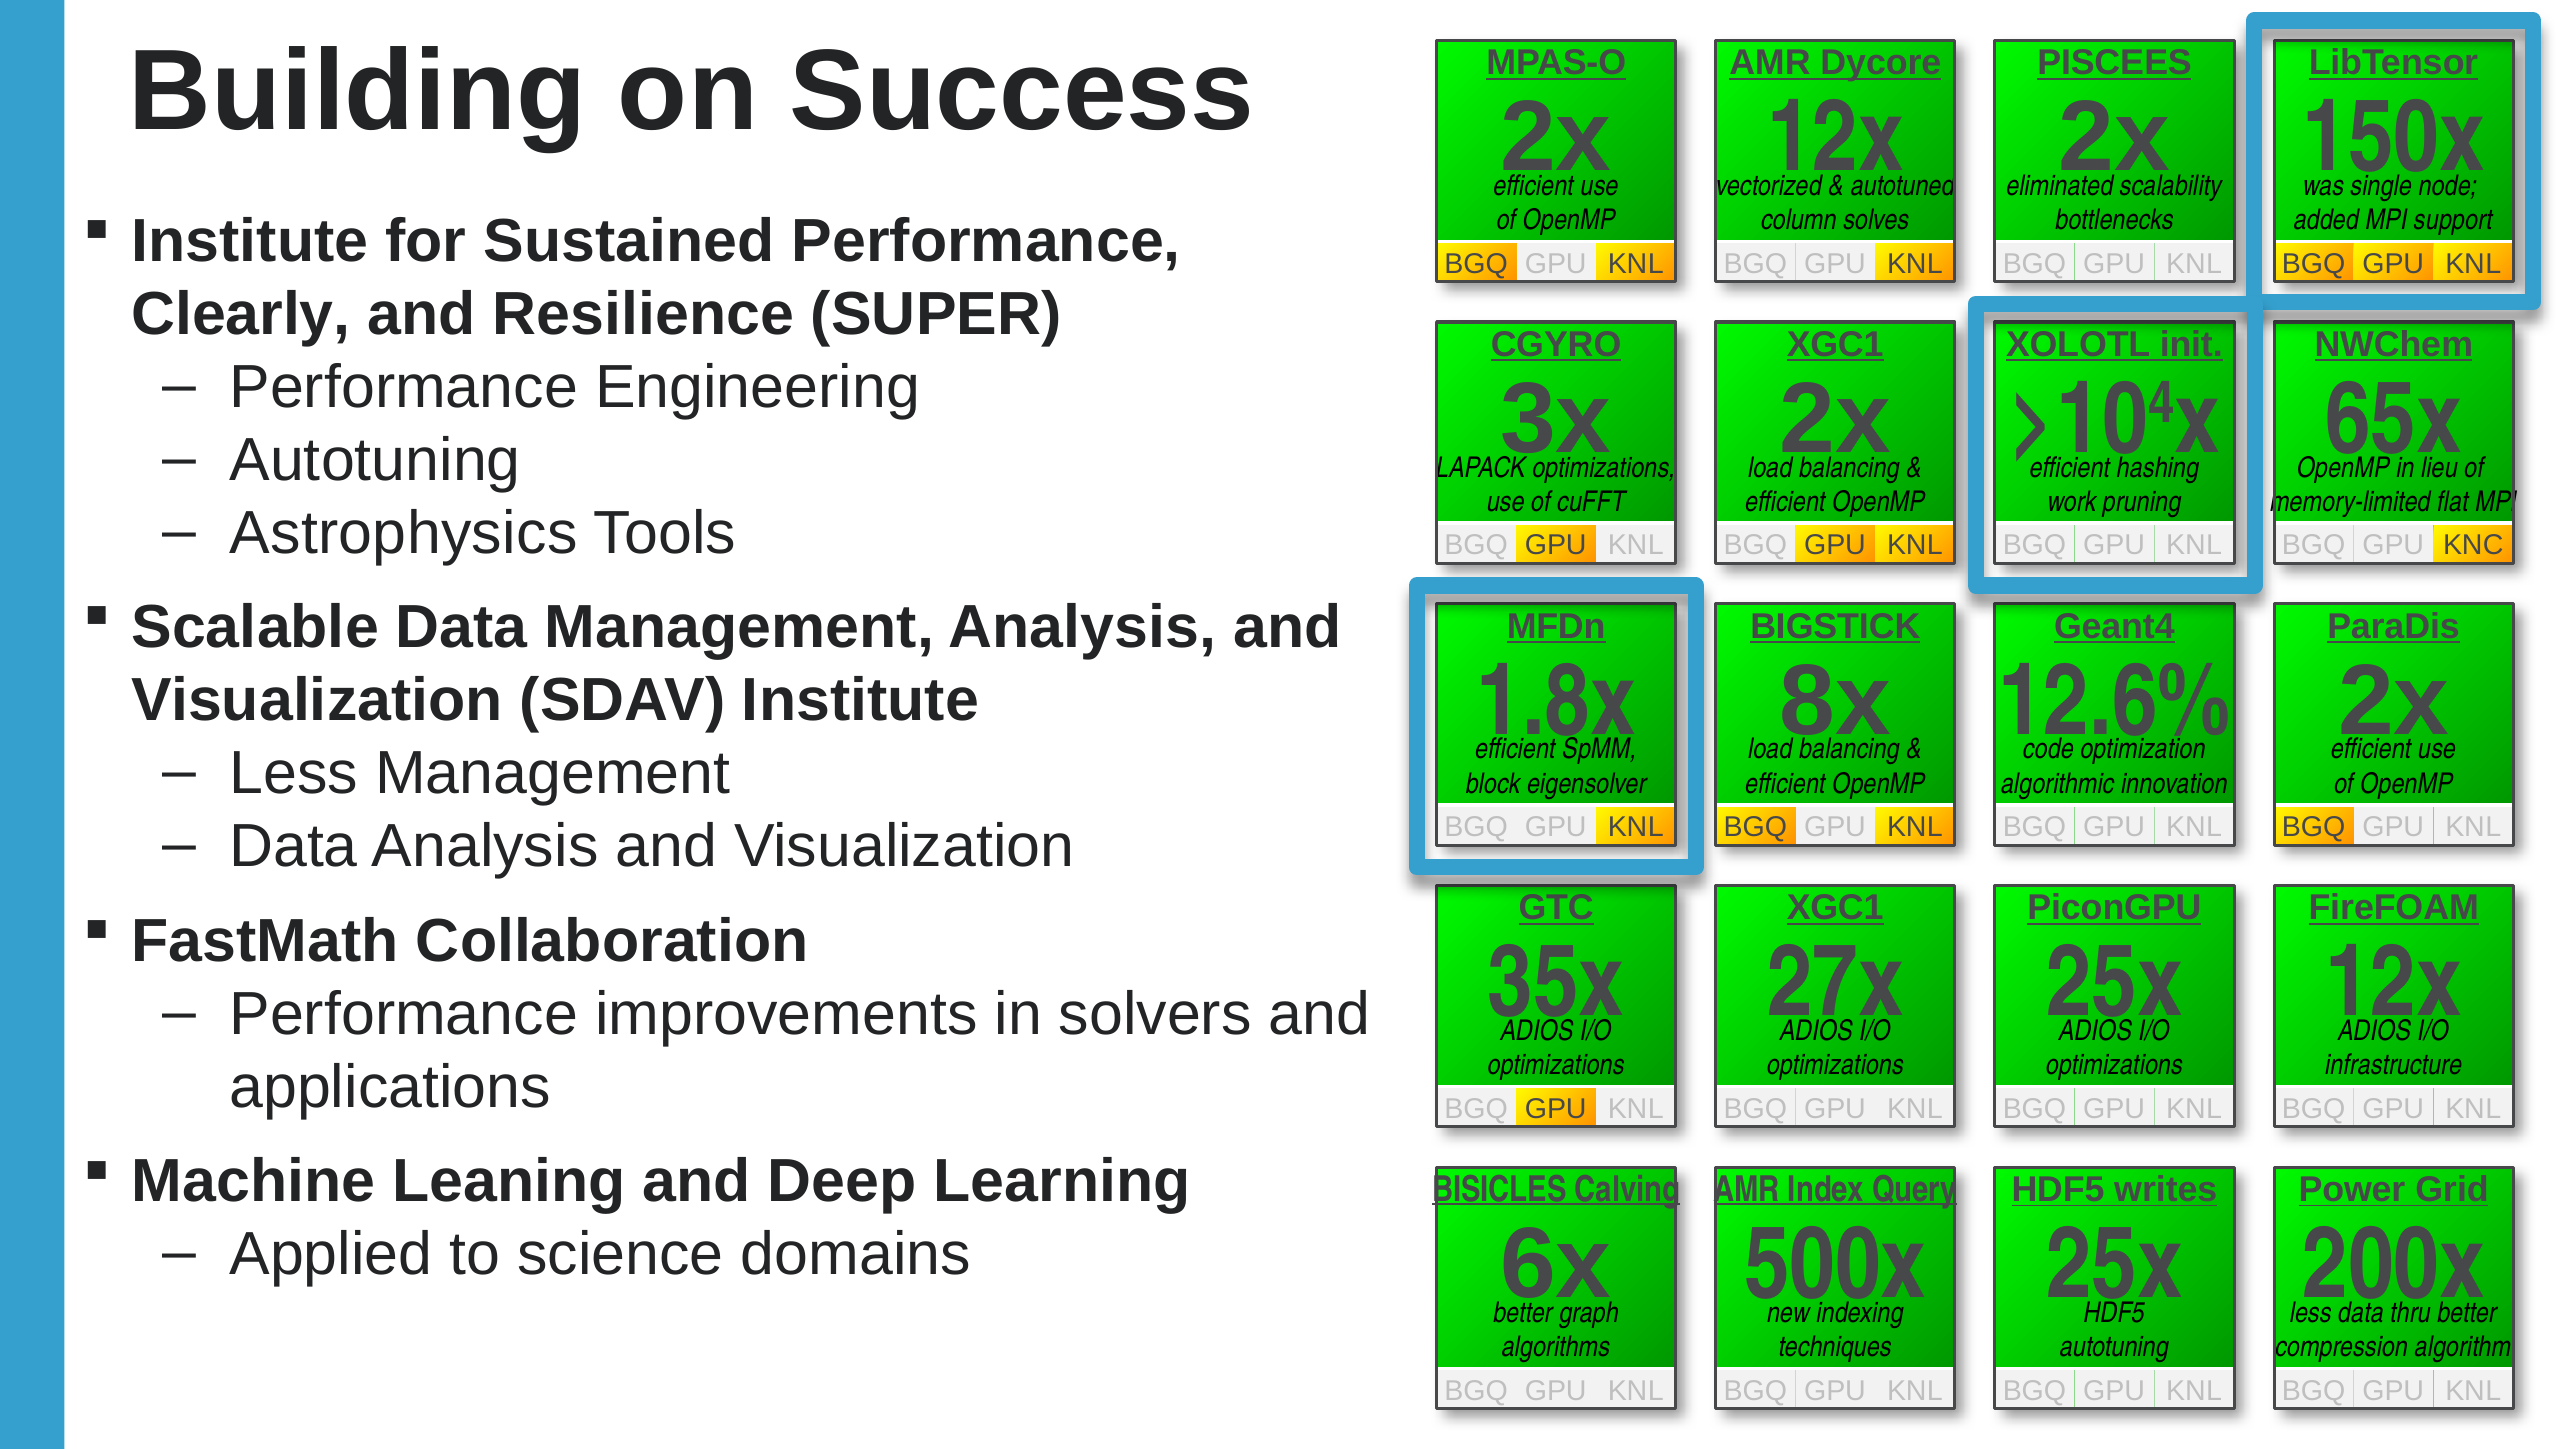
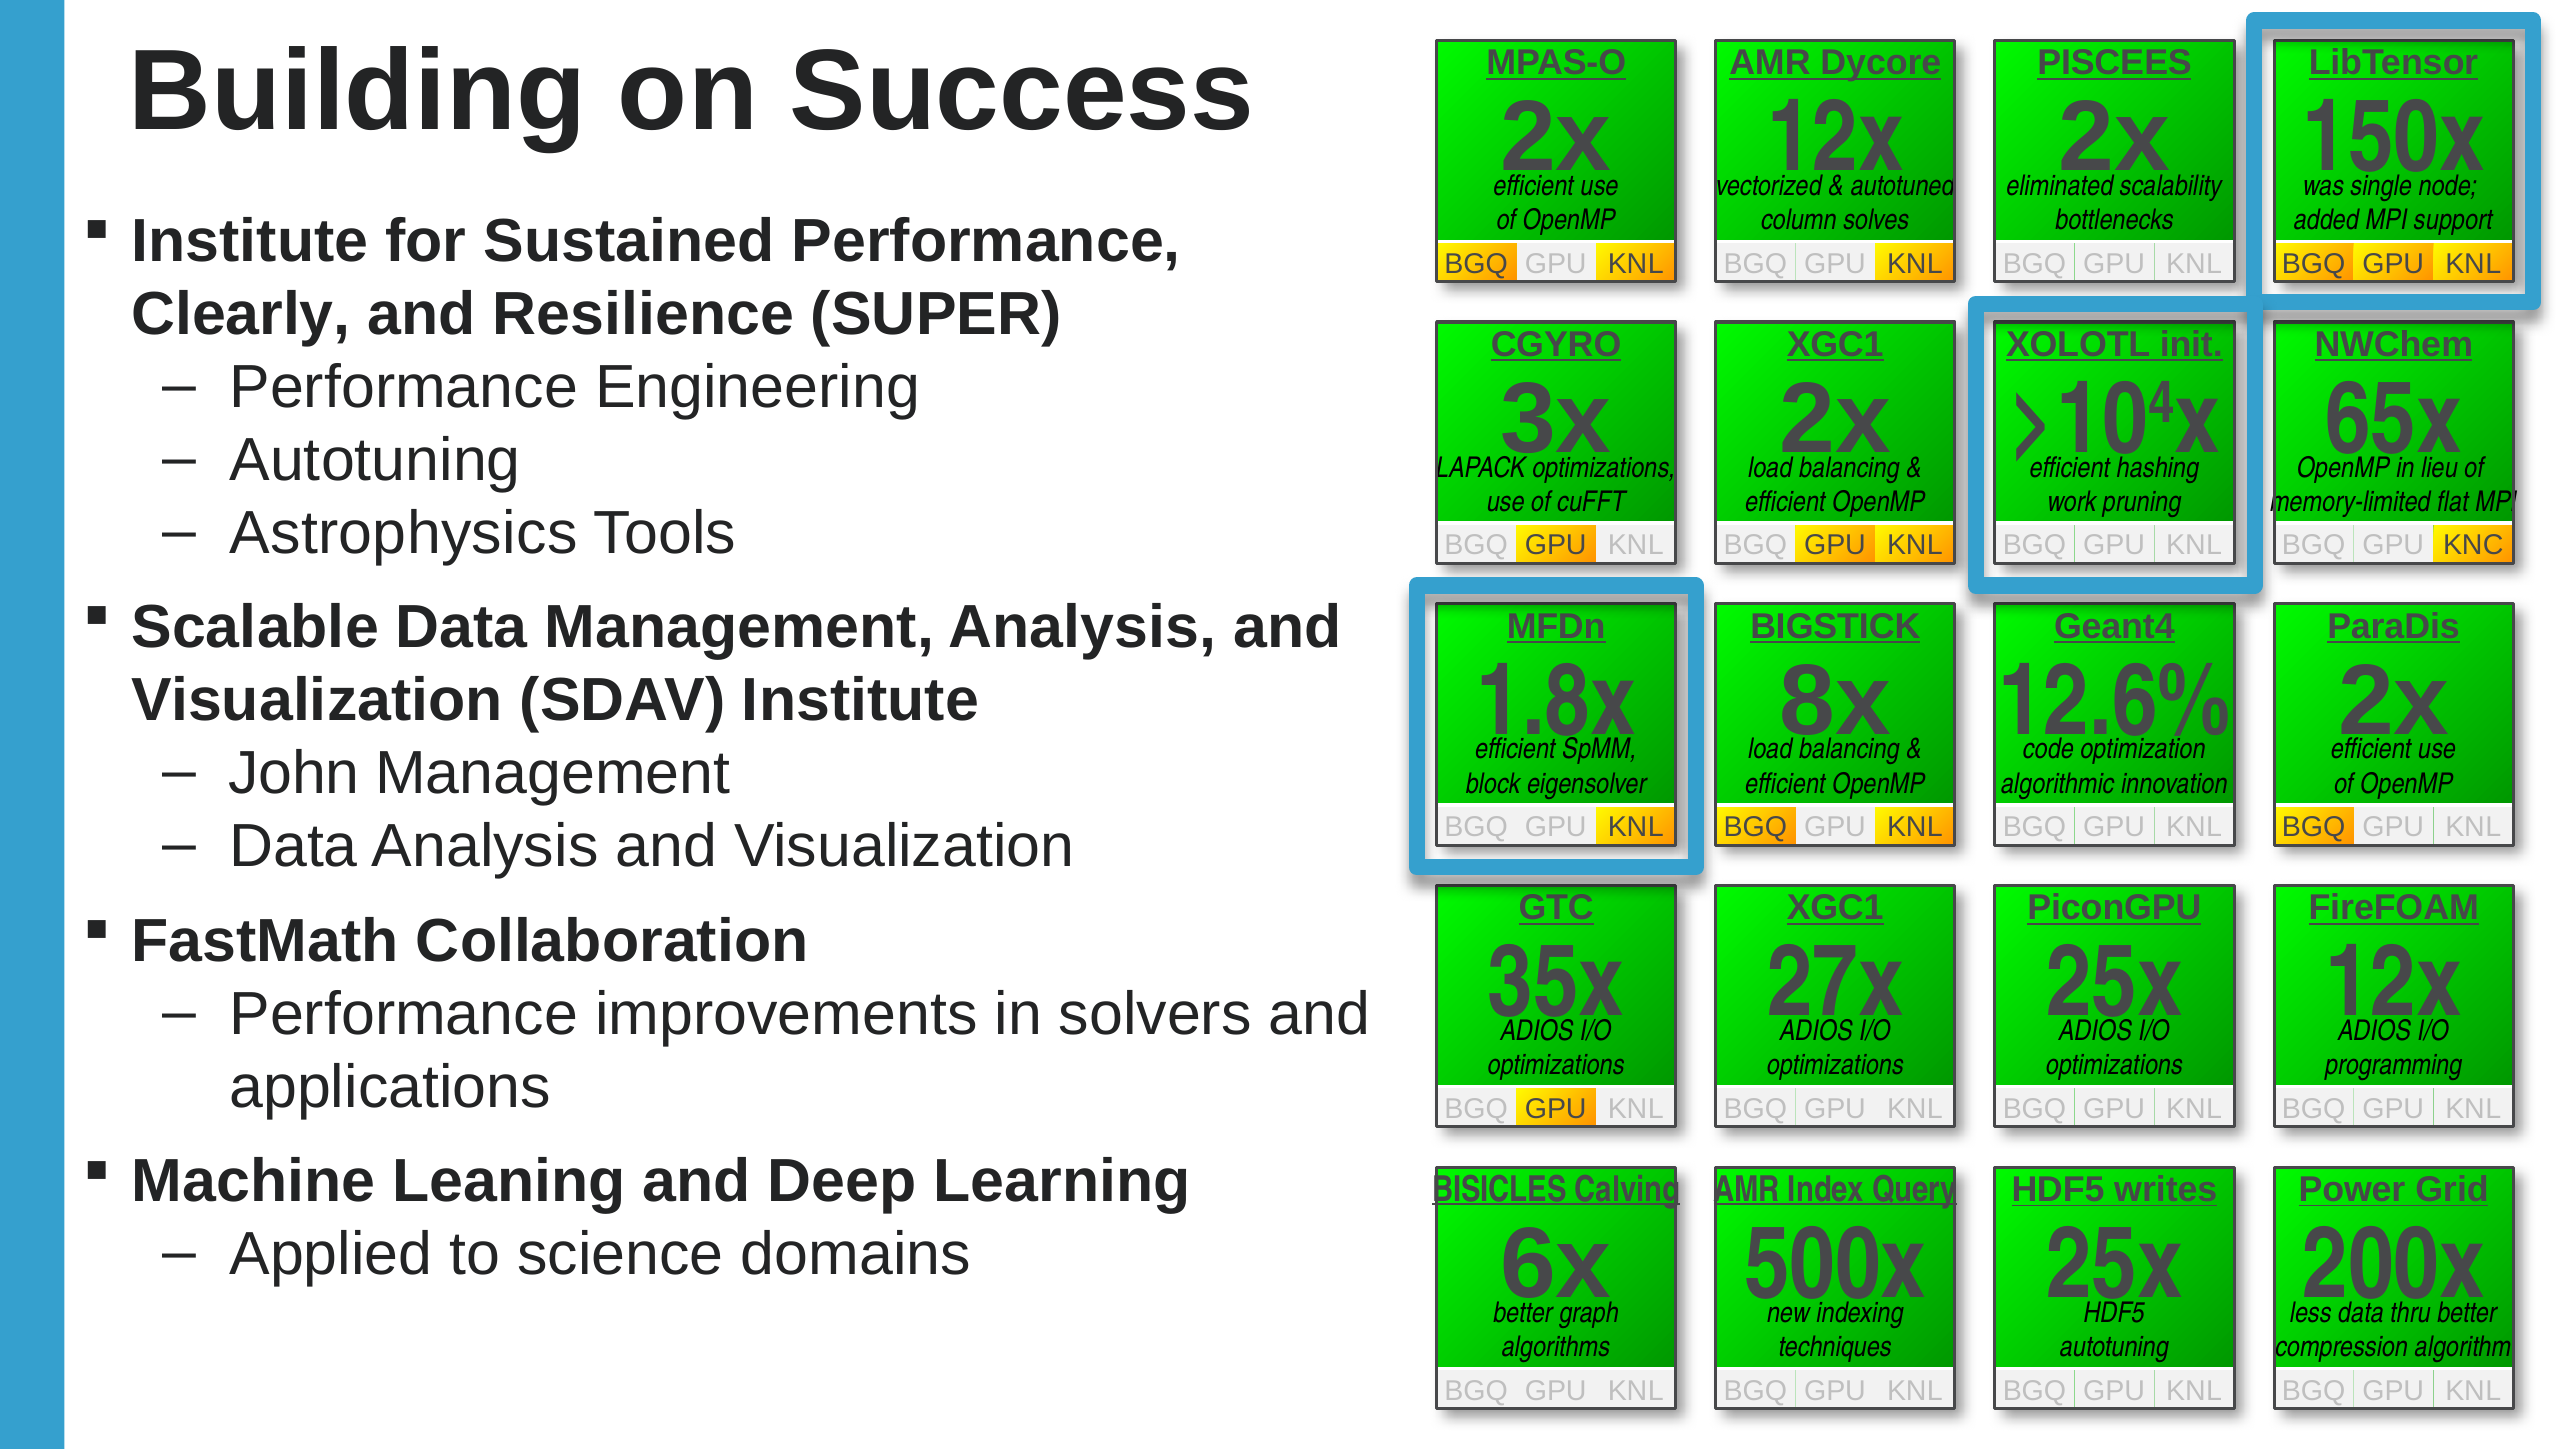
Less at (294, 774): Less -> John
infrastructure: infrastructure -> programming
